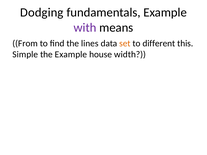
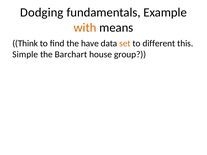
with colour: purple -> orange
From: From -> Think
lines: lines -> have
the Example: Example -> Barchart
width: width -> group
